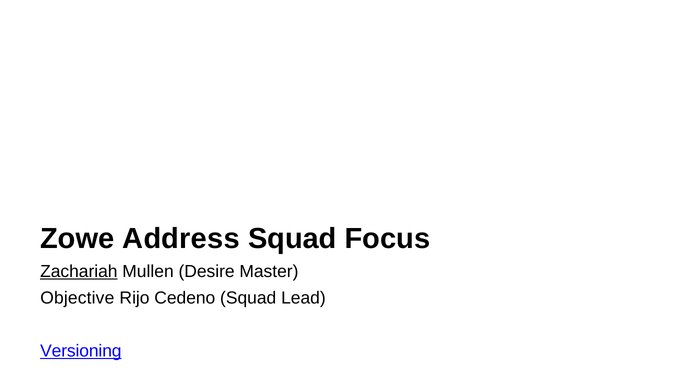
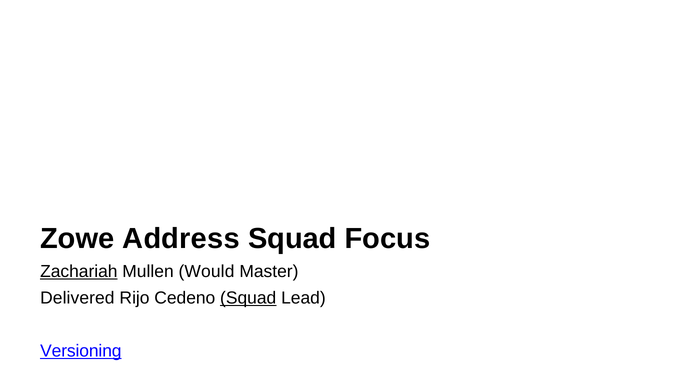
Desire: Desire -> Would
Objective: Objective -> Delivered
Squad at (248, 298) underline: none -> present
